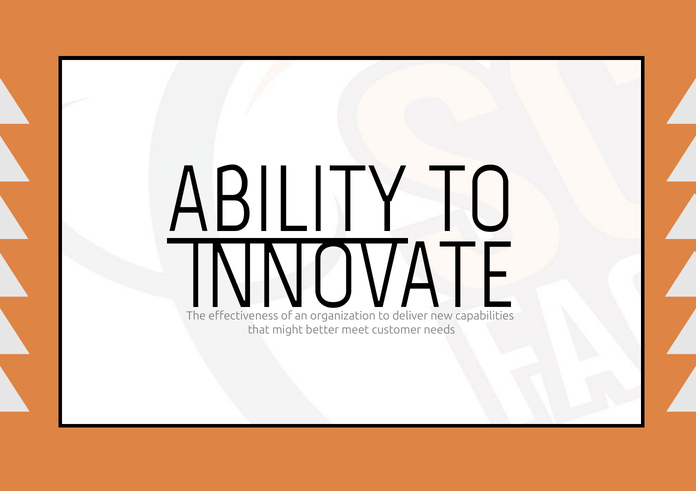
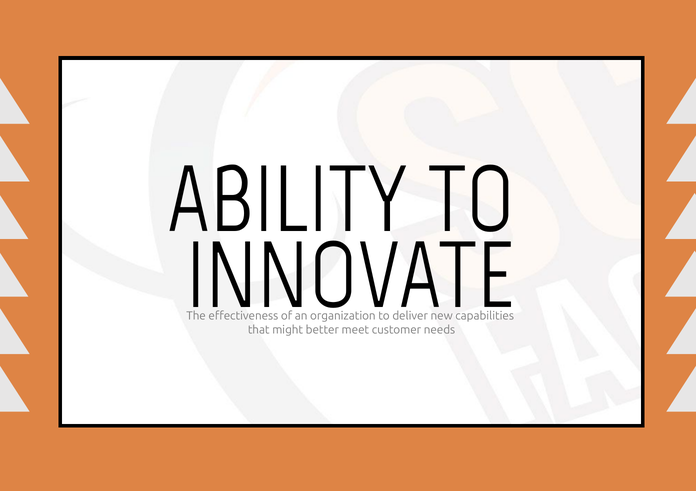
ABILITY underline: present -> none
